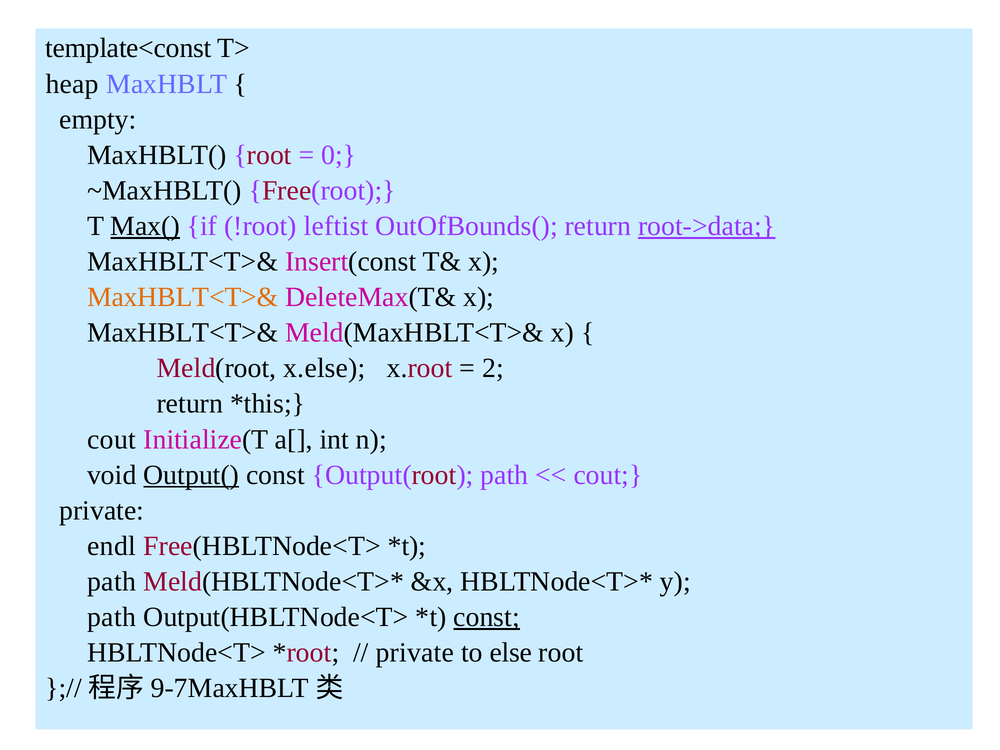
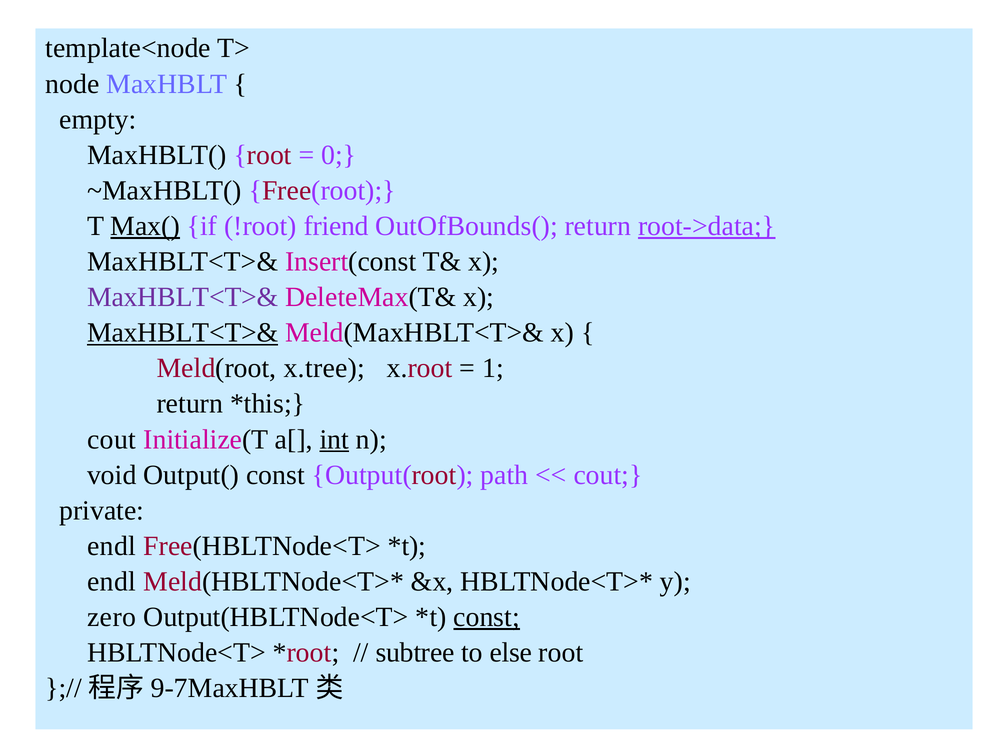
template<const: template<const -> template<node
heap: heap -> node
leftist: leftist -> friend
MaxHBLT<T>& at (183, 297) colour: orange -> purple
MaxHBLT<T>& at (183, 333) underline: none -> present
x.else: x.else -> x.tree
2: 2 -> 1
int underline: none -> present
Output( underline: present -> none
path at (112, 582): path -> endl
path at (112, 617): path -> zero
private at (415, 653): private -> subtree
